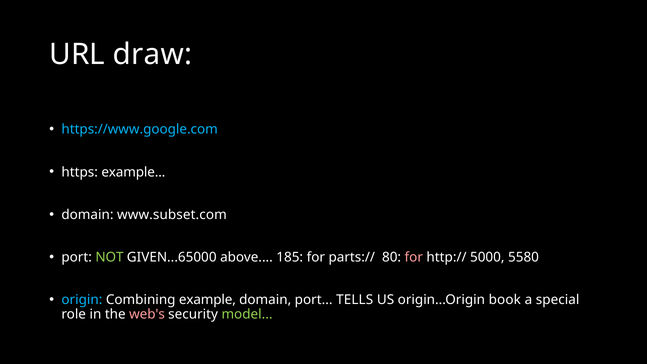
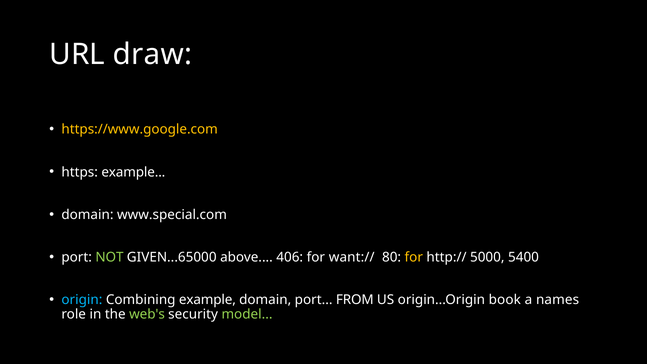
https://www.google.com colour: light blue -> yellow
www.subset.com: www.subset.com -> www.special.com
185: 185 -> 406
parts://: parts:// -> want://
for at (414, 257) colour: pink -> yellow
5580: 5580 -> 5400
TELLS: TELLS -> FROM
special: special -> names
web's colour: pink -> light green
